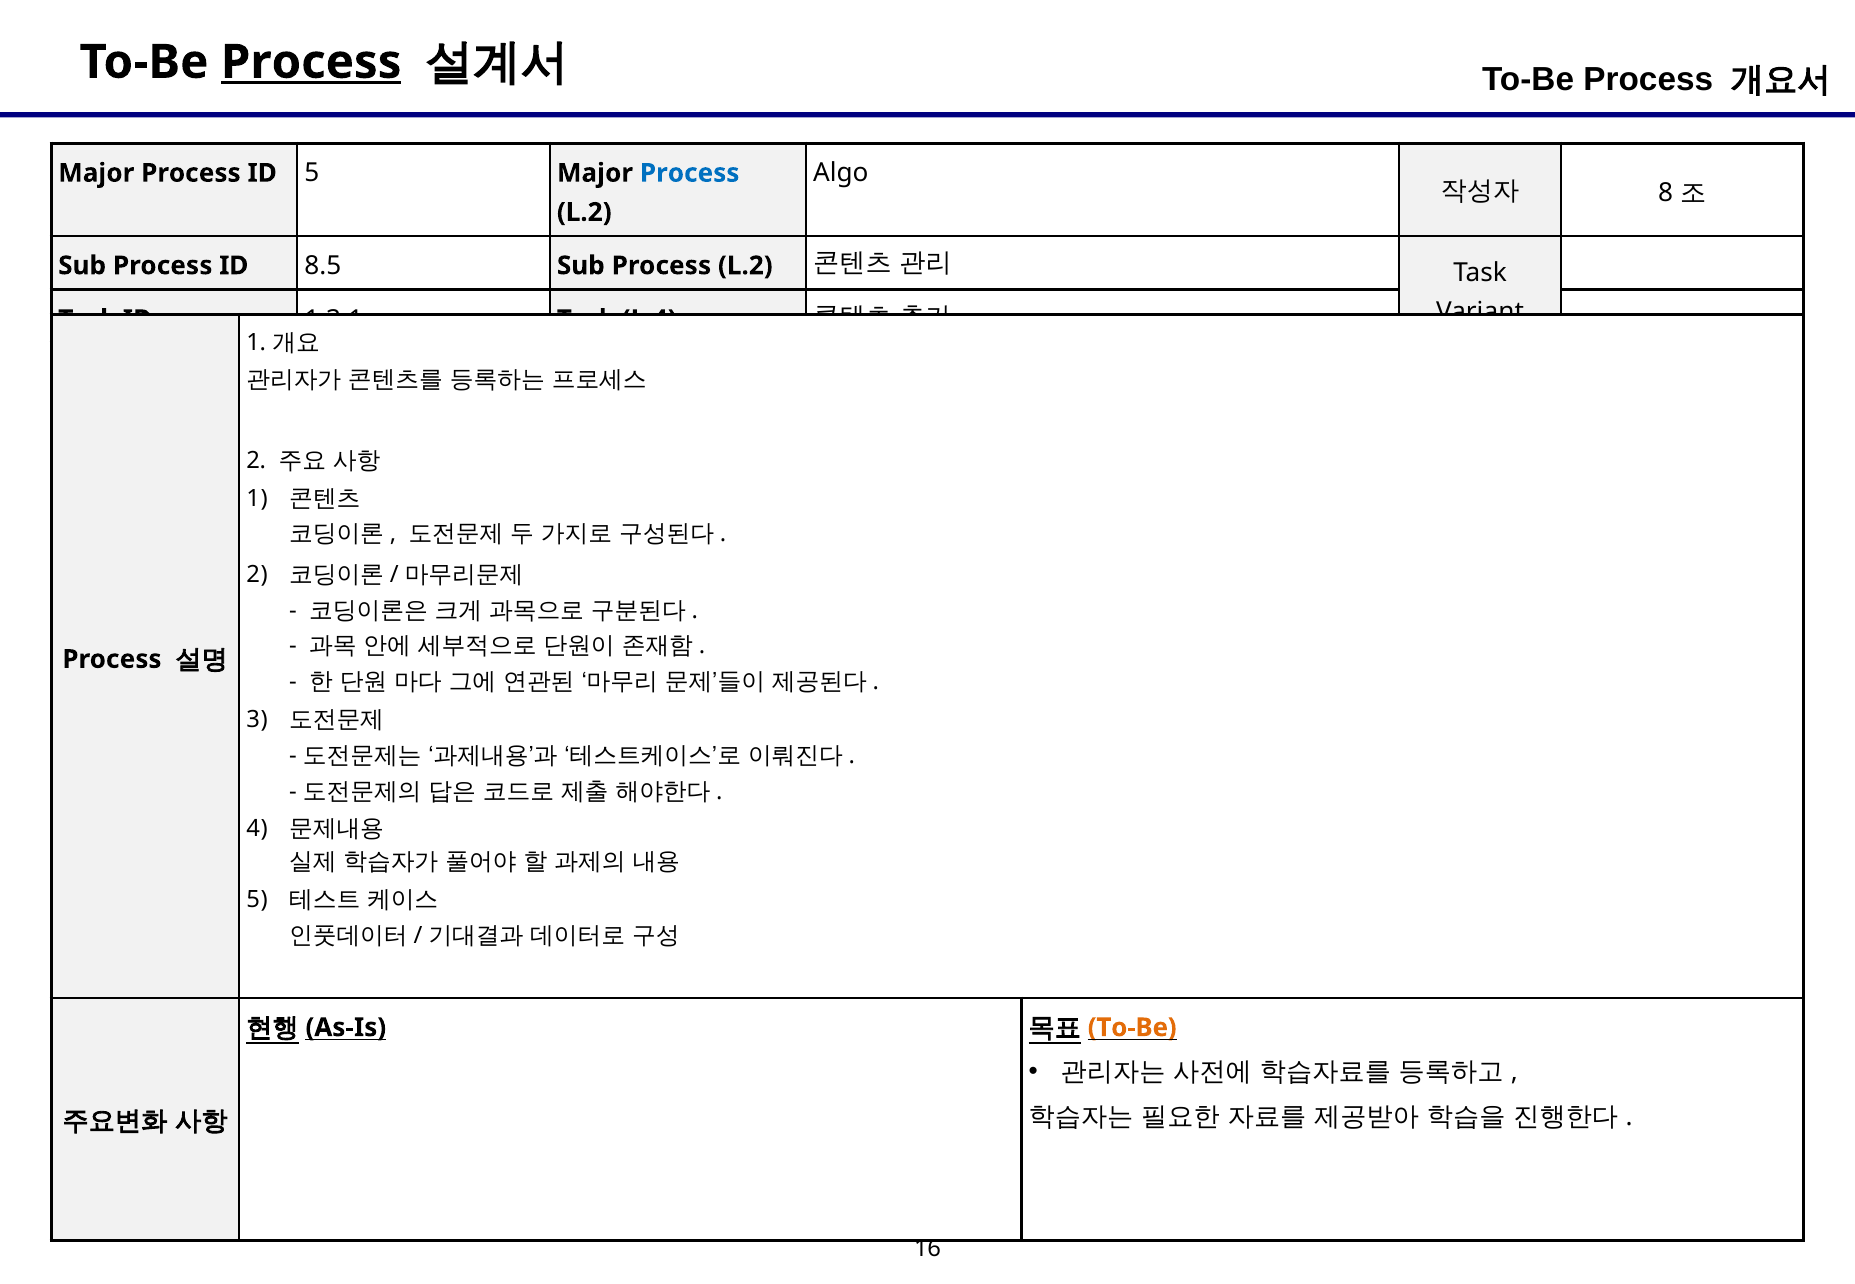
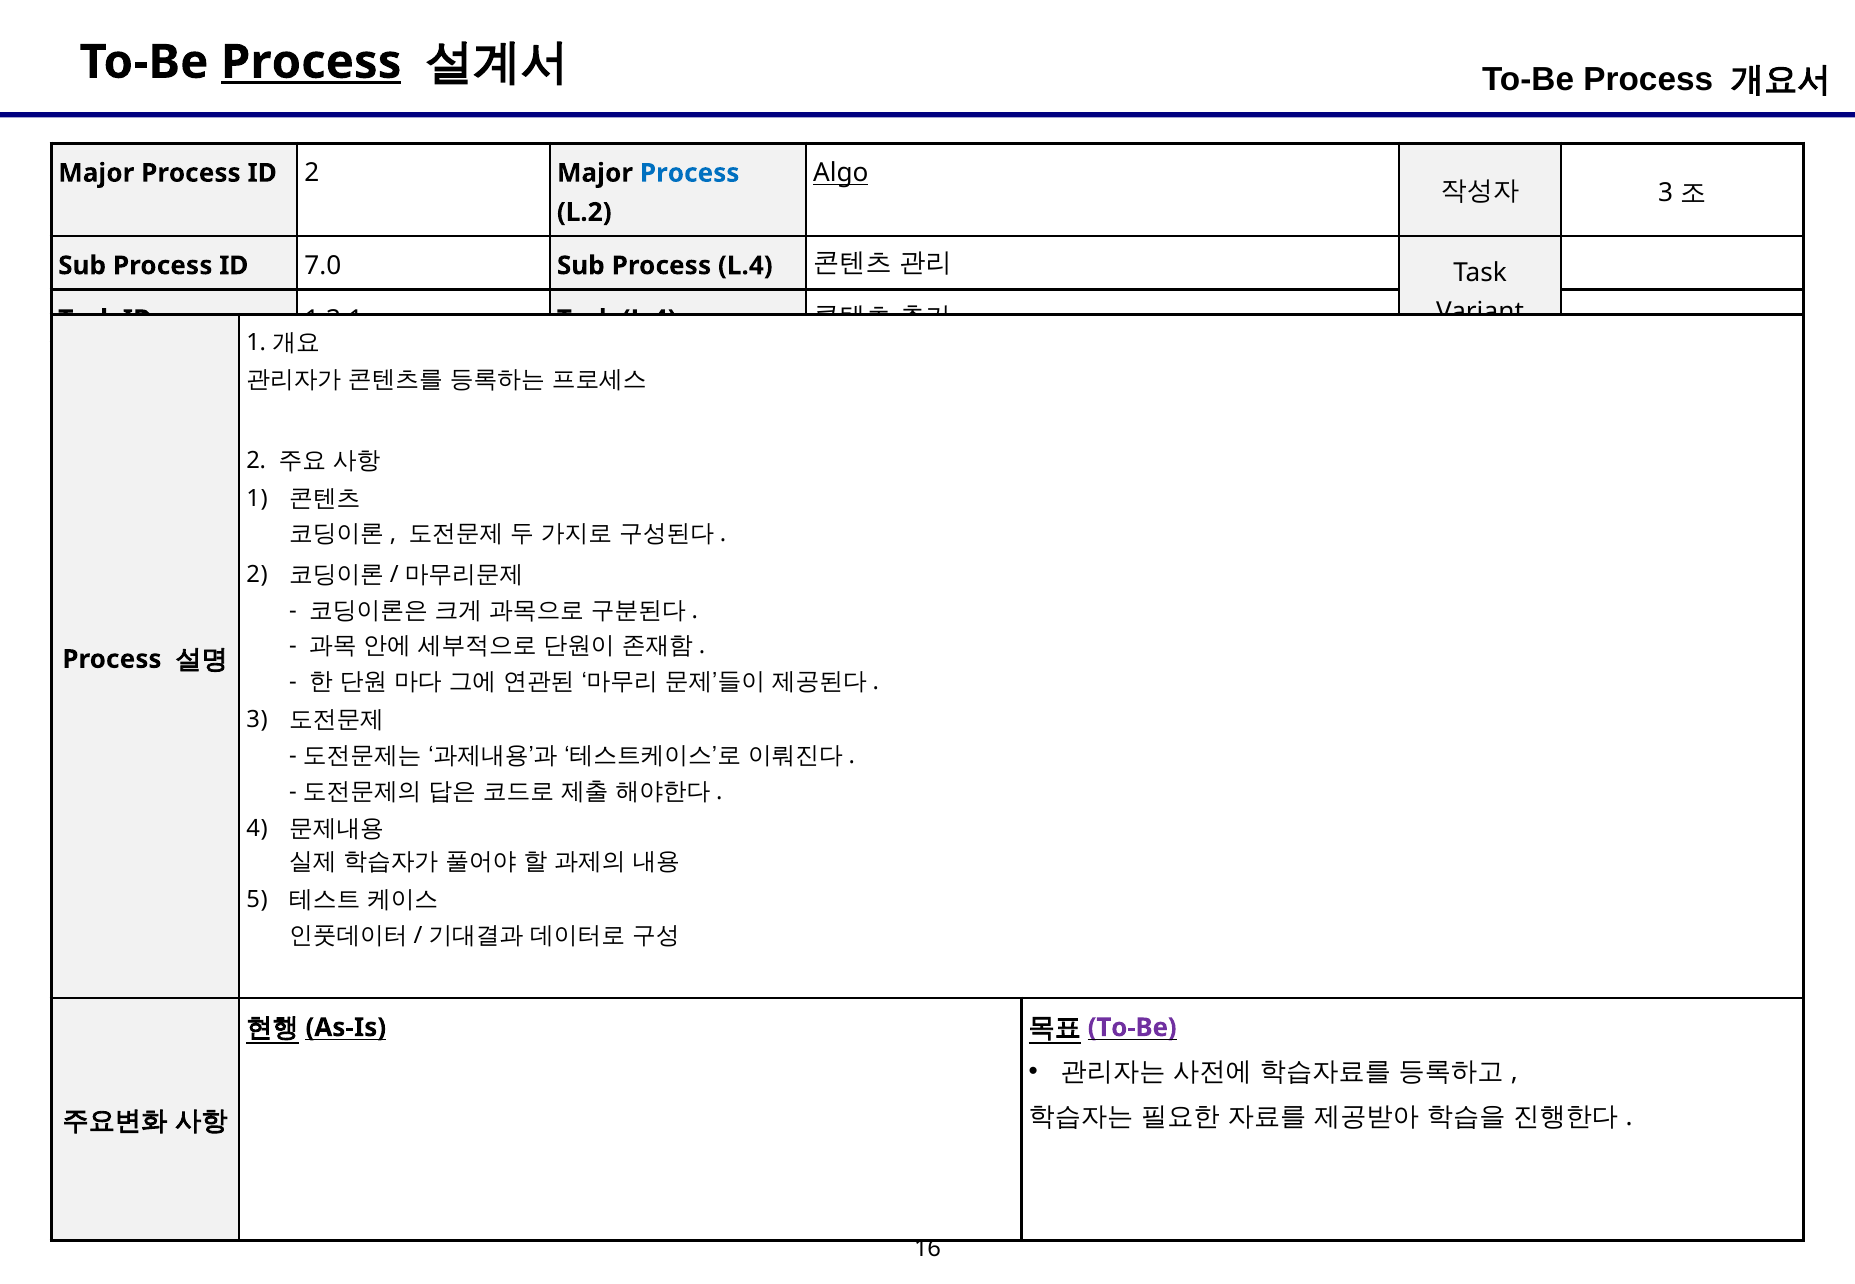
Algo underline: none -> present
ID 5: 5 -> 2
8 at (1666, 193): 8 -> 3
8.5: 8.5 -> 7.0
Sub Process L.2: L.2 -> L.4
To-Be at (1132, 1028) colour: orange -> purple
